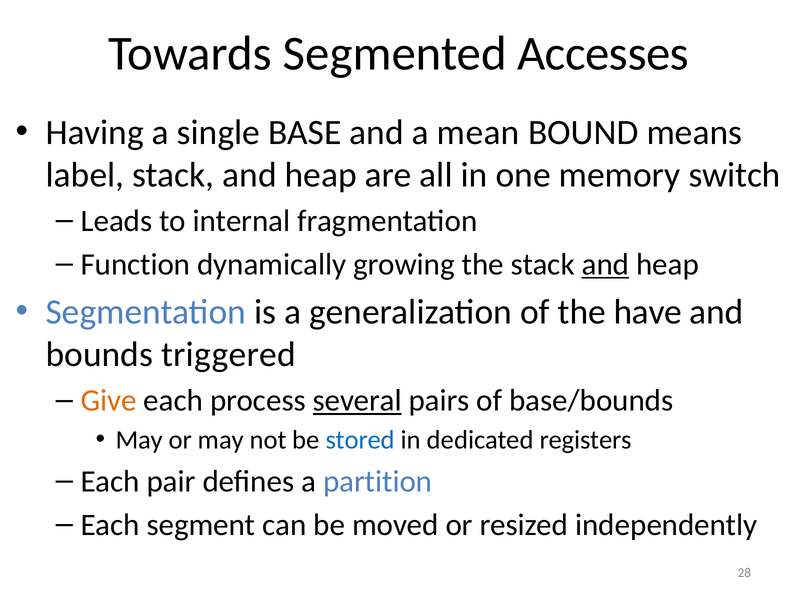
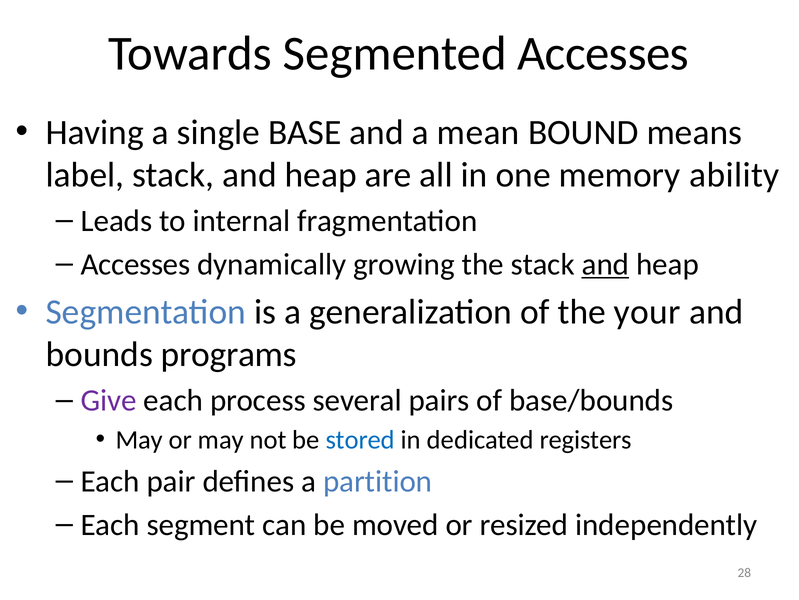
switch: switch -> ability
Function at (135, 264): Function -> Accesses
have: have -> your
triggered: triggered -> programs
Give colour: orange -> purple
several underline: present -> none
